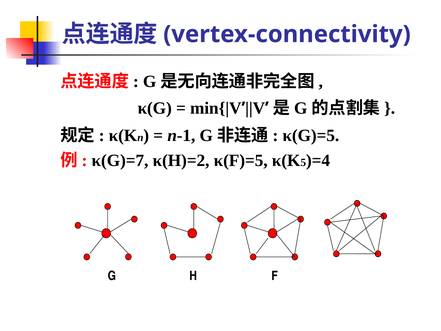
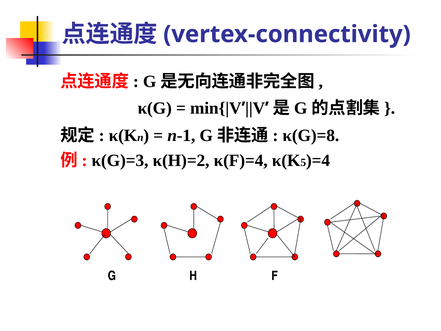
κ(G)=5: κ(G)=5 -> κ(G)=8
κ(G)=7: κ(G)=7 -> κ(G)=3
κ(F)=5: κ(F)=5 -> κ(F)=4
